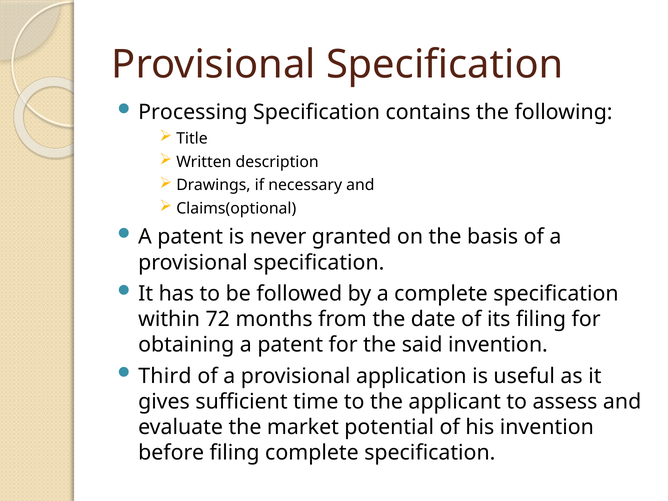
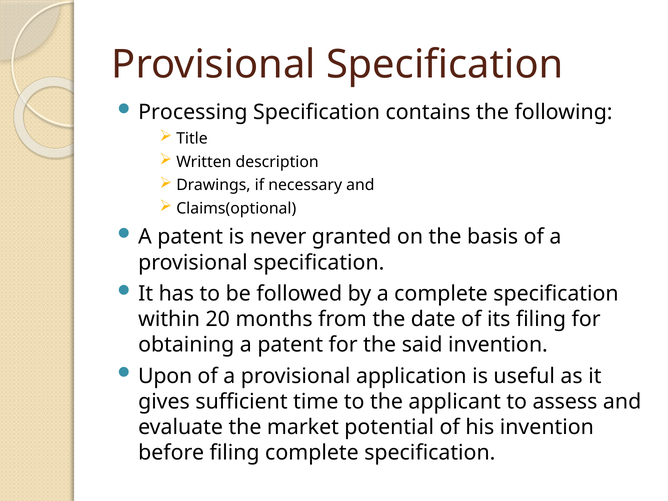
72: 72 -> 20
Third: Third -> Upon
